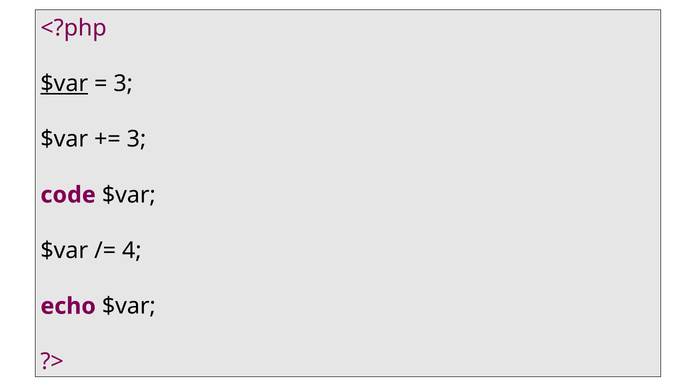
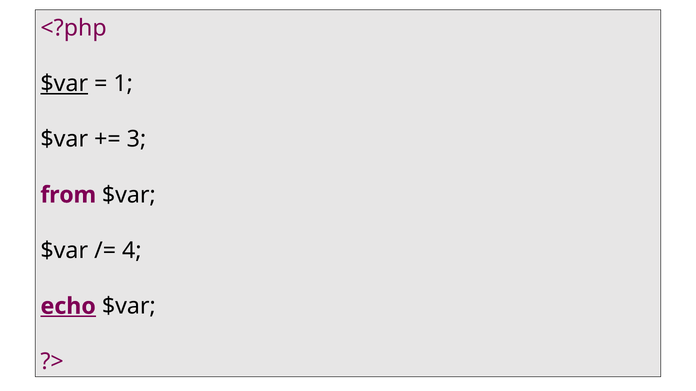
3 at (123, 84): 3 -> 1
code: code -> from
echo underline: none -> present
